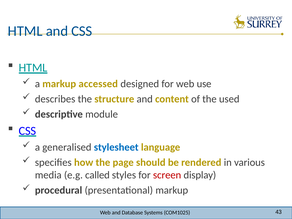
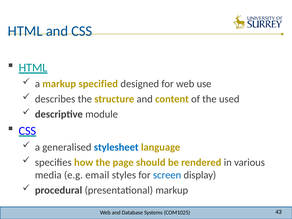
accessed: accessed -> specified
called: called -> email
screen colour: red -> blue
